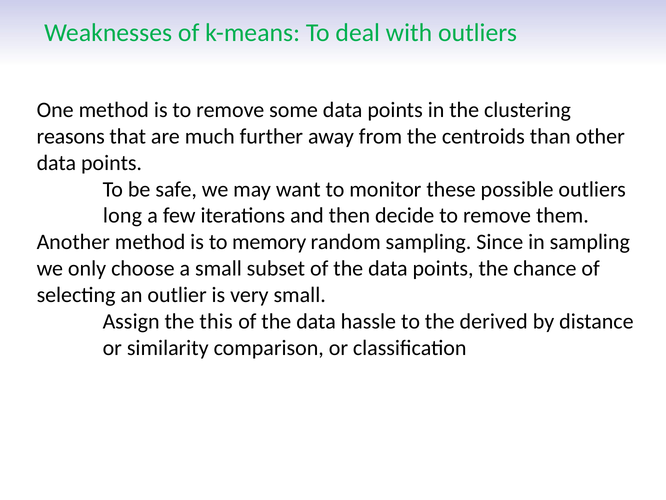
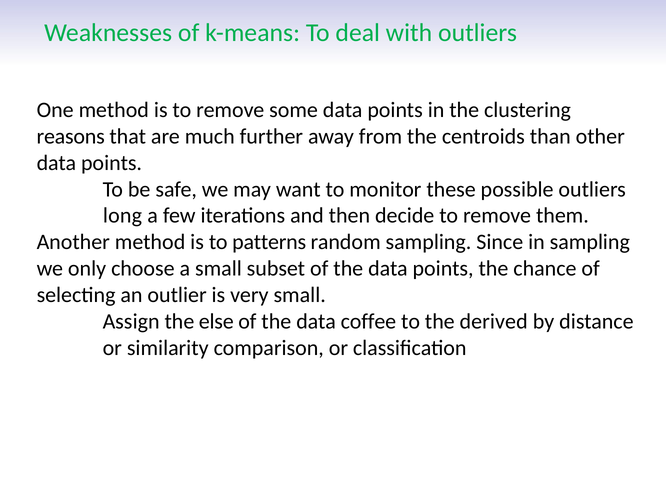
memory: memory -> patterns
this: this -> else
hassle: hassle -> coffee
